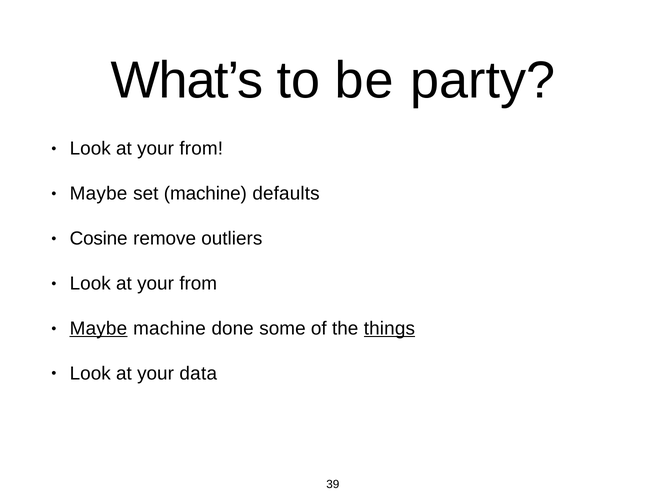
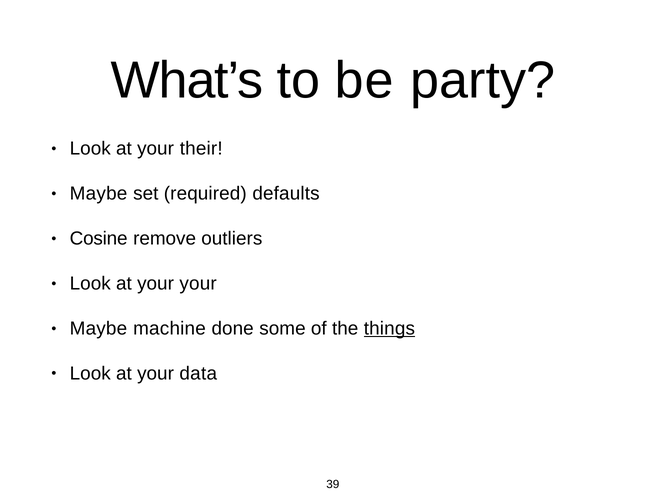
from at (201, 149): from -> their
set machine: machine -> required
from at (198, 284): from -> your
Maybe at (98, 329) underline: present -> none
